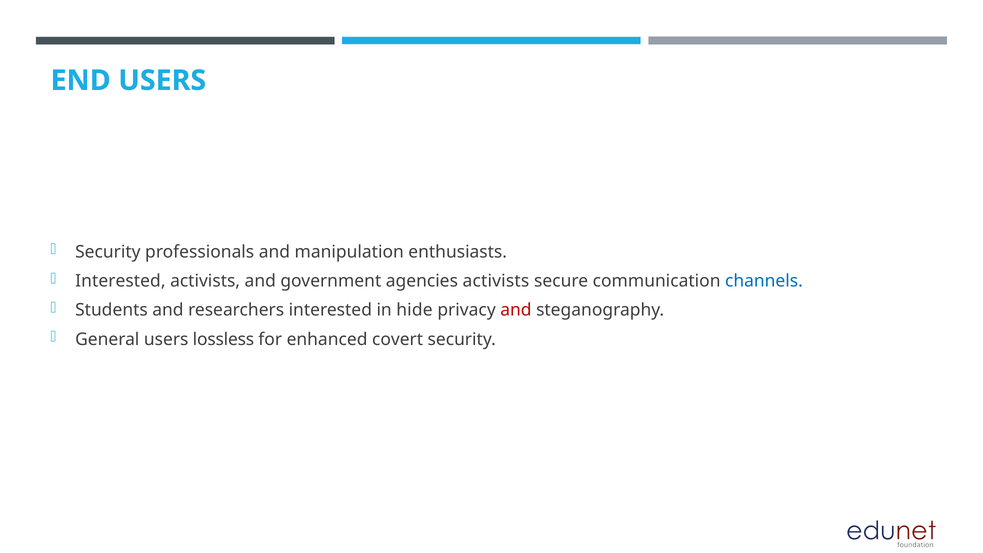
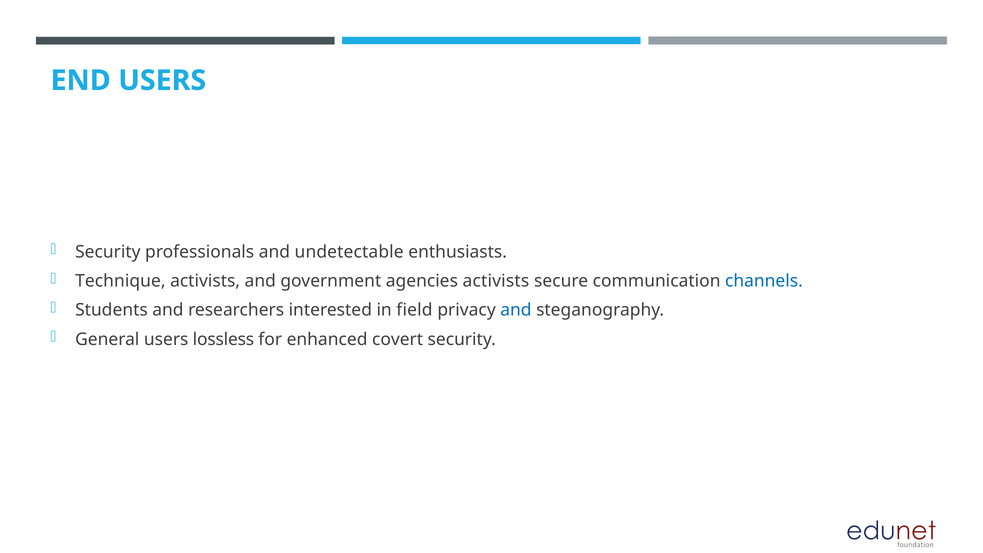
manipulation: manipulation -> undetectable
Interested at (120, 281): Interested -> Technique
hide: hide -> field
and at (516, 310) colour: red -> blue
